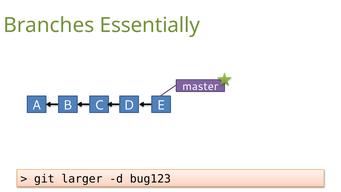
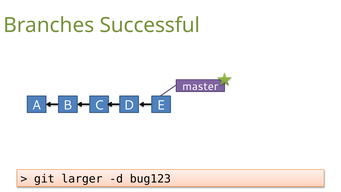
Essentially: Essentially -> Successful
